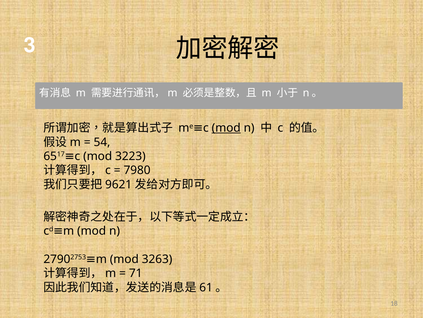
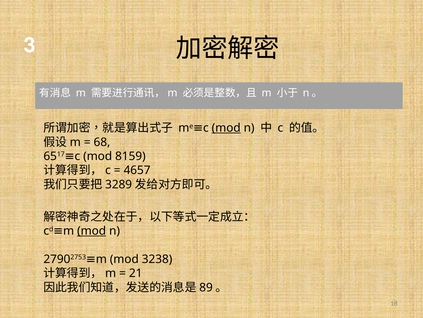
54: 54 -> 68
3223: 3223 -> 8159
7980: 7980 -> 4657
9621: 9621 -> 3289
mod at (92, 230) underline: none -> present
3263: 3263 -> 3238
71: 71 -> 21
61: 61 -> 89
